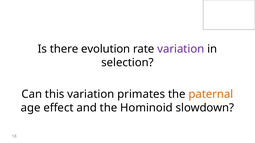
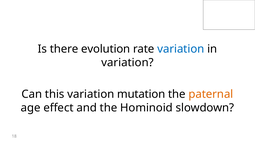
variation at (181, 49) colour: purple -> blue
selection at (127, 63): selection -> variation
primates: primates -> mutation
